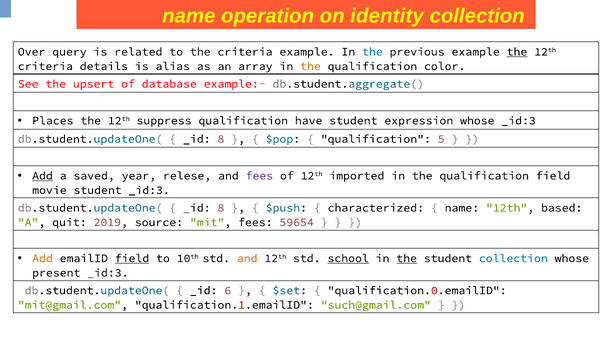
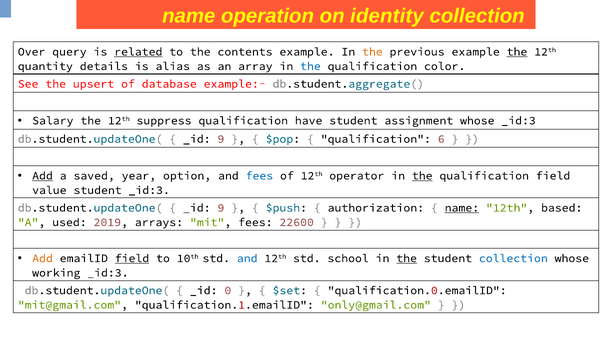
related underline: none -> present
the criteria: criteria -> contents
the at (372, 52) colour: blue -> orange
criteria at (45, 66): criteria -> quantity
the at (310, 66) colour: orange -> blue
Places: Places -> Salary
expression: expression -> assignment
8 at (221, 139): 8 -> 9
5: 5 -> 6
relese: relese -> option
fees at (259, 176) colour: purple -> blue
imported: imported -> operator
the at (422, 176) underline: none -> present
movie: movie -> value
8 at (221, 208): 8 -> 9
characterized: characterized -> authorization
name at (462, 208) underline: none -> present
quit: quit -> used
source: source -> arrays
59654: 59654 -> 22600
and at (247, 258) colour: orange -> blue
school underline: present -> none
present: present -> working
6: 6 -> 0
such@gmail.com: such@gmail.com -> only@gmail.com
